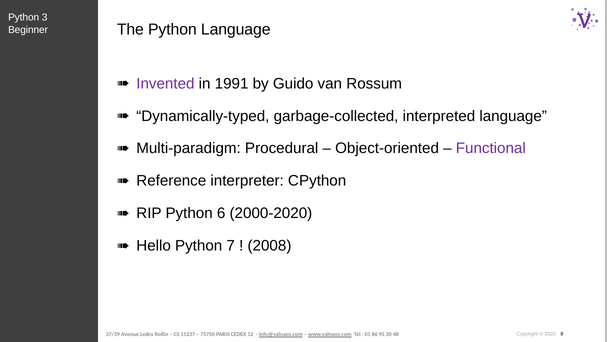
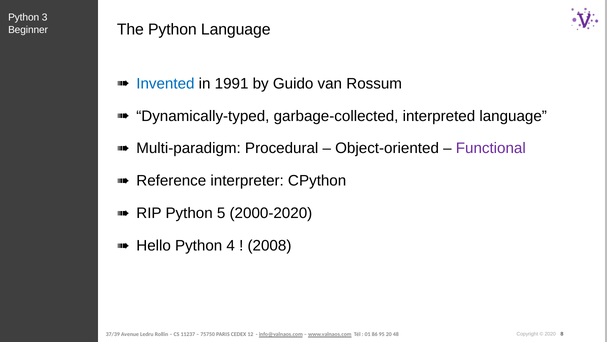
Invented colour: purple -> blue
6: 6 -> 5
7: 7 -> 4
